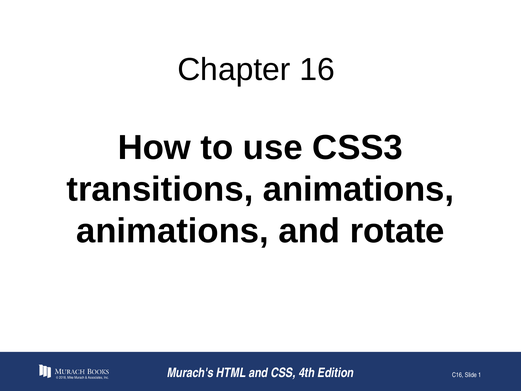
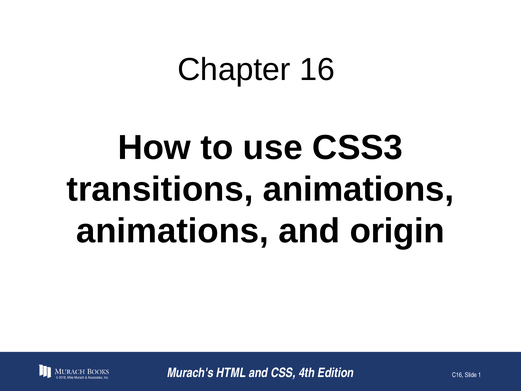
rotate: rotate -> origin
